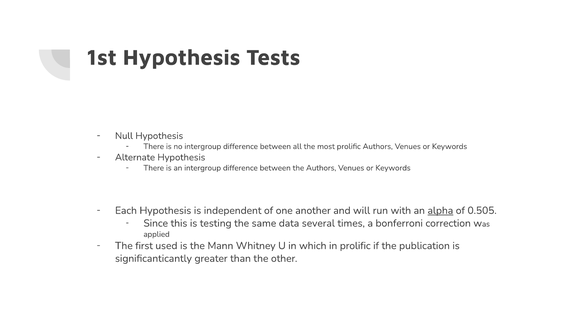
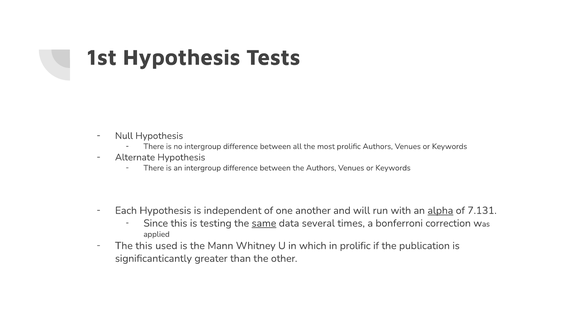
0.505: 0.505 -> 7.131
same underline: none -> present
The first: first -> this
